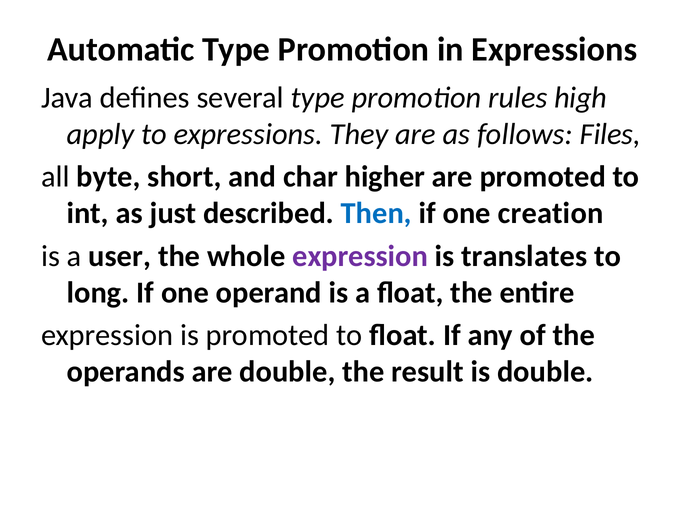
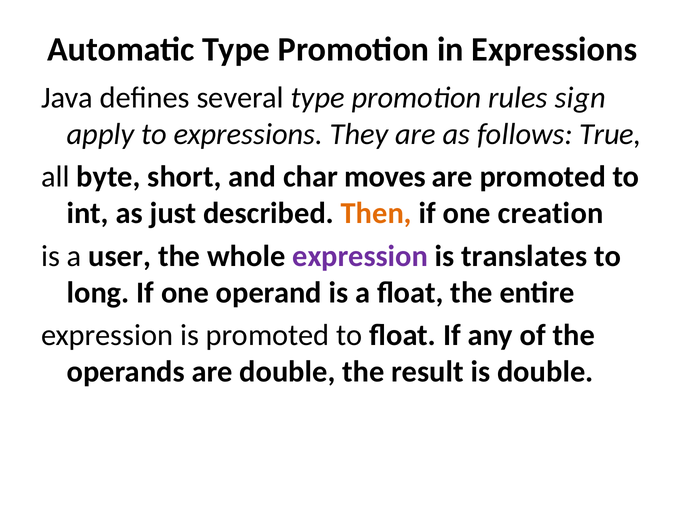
high: high -> sign
Files: Files -> True
higher: higher -> moves
Then colour: blue -> orange
